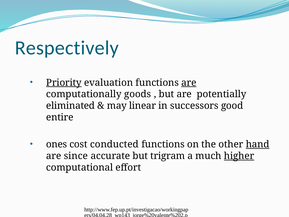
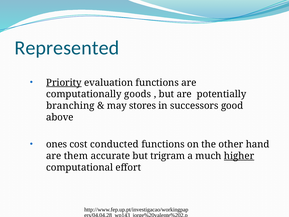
Respectively: Respectively -> Represented
are at (189, 83) underline: present -> none
eliminated: eliminated -> branching
linear: linear -> stores
entire: entire -> above
hand underline: present -> none
since: since -> them
